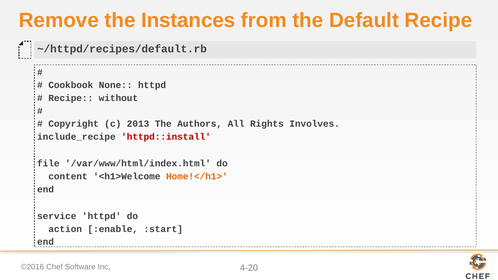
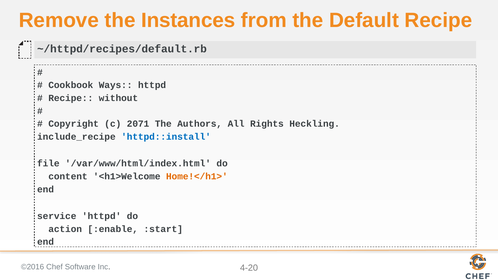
None: None -> Ways
2013: 2013 -> 2071
Involves: Involves -> Heckling
httpd::install colour: red -> blue
